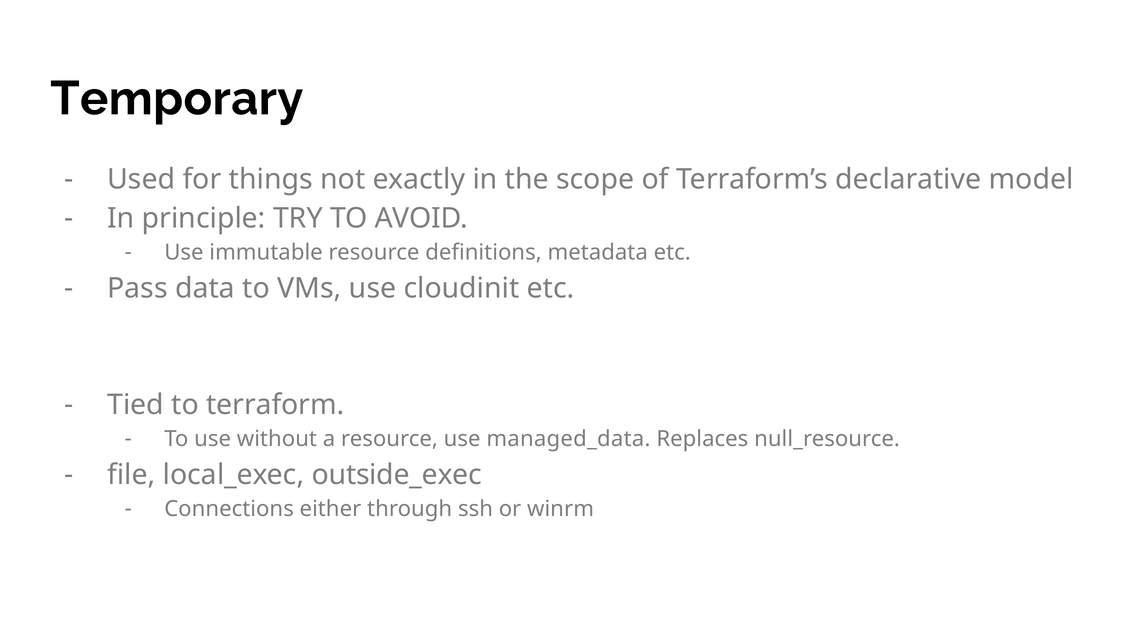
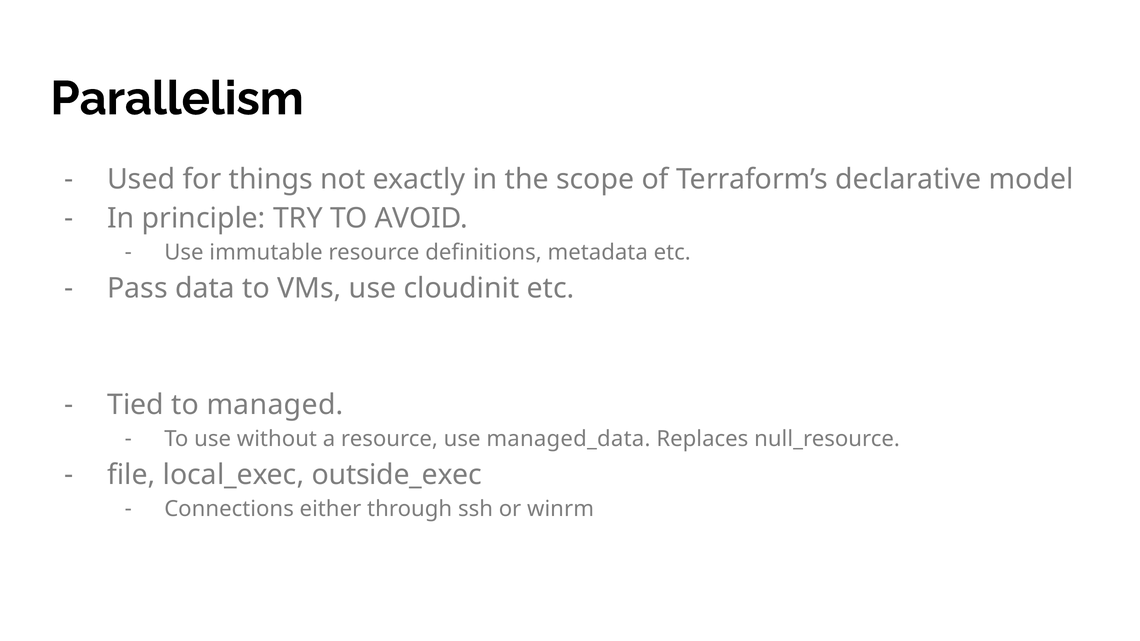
Temporary: Temporary -> Parallelism
terraform: terraform -> managed
